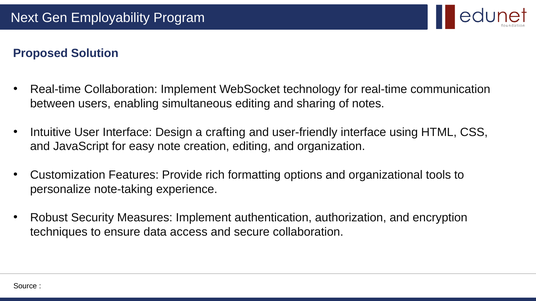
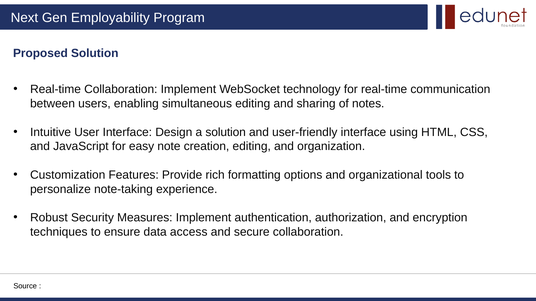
a crafting: crafting -> solution
